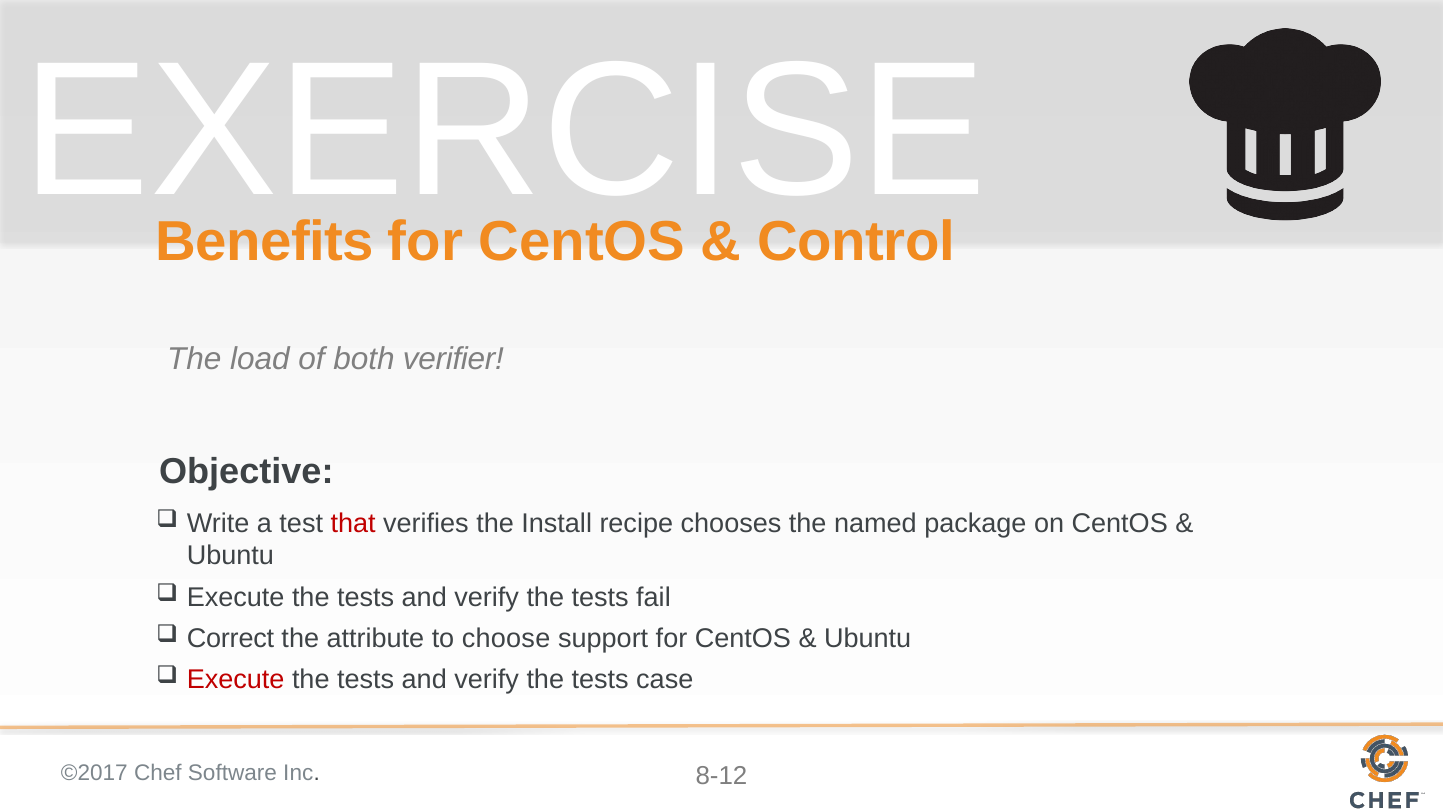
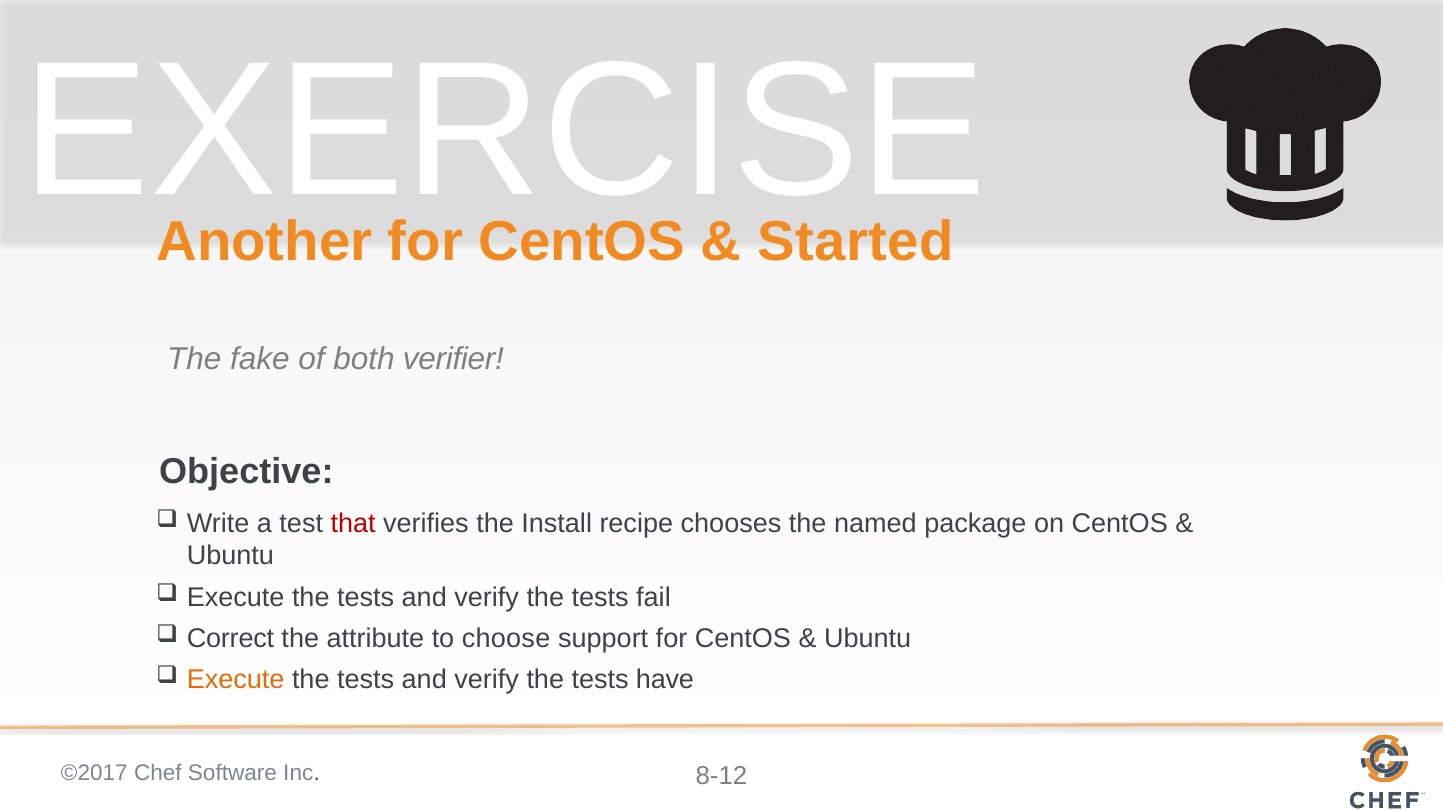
Benefits: Benefits -> Another
Control: Control -> Started
load: load -> fake
Execute at (236, 681) colour: red -> orange
case: case -> have
